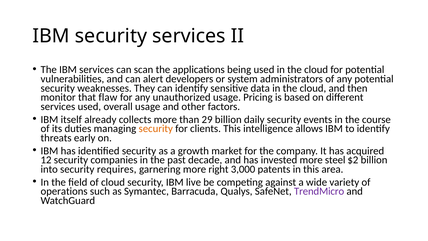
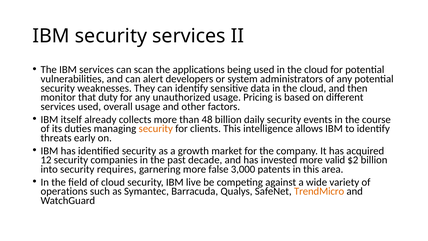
flaw: flaw -> duty
29: 29 -> 48
steel: steel -> valid
right: right -> false
TrendMicro colour: purple -> orange
